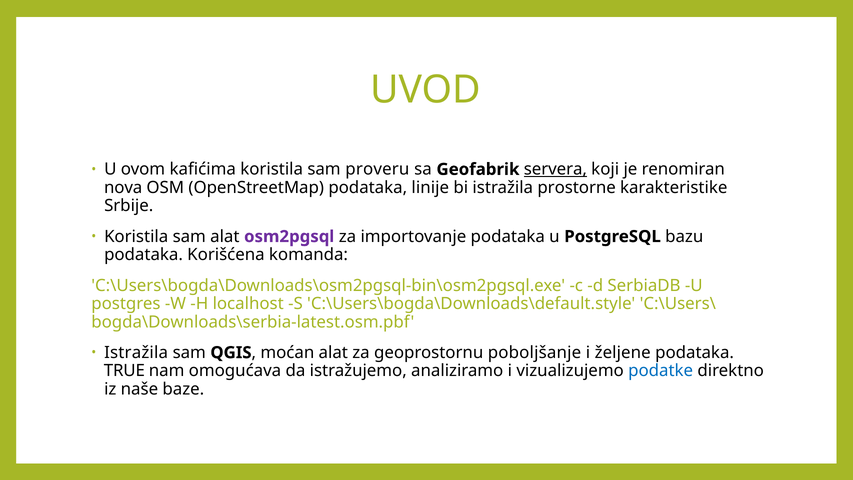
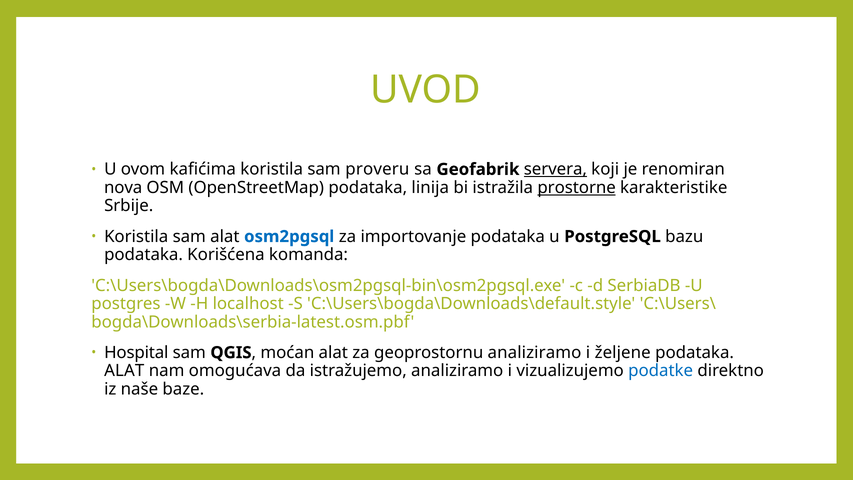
linije: linije -> linija
prostorne underline: none -> present
osm2pgsql colour: purple -> blue
Istražila at (136, 353): Istražila -> Hospital
geoprostornu poboljšanje: poboljšanje -> analiziramo
TRUE at (124, 371): TRUE -> ALAT
